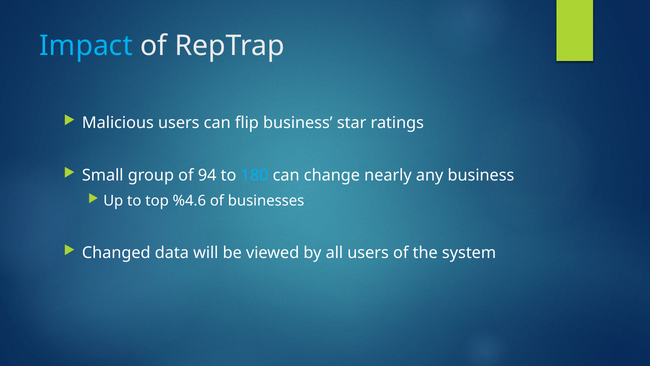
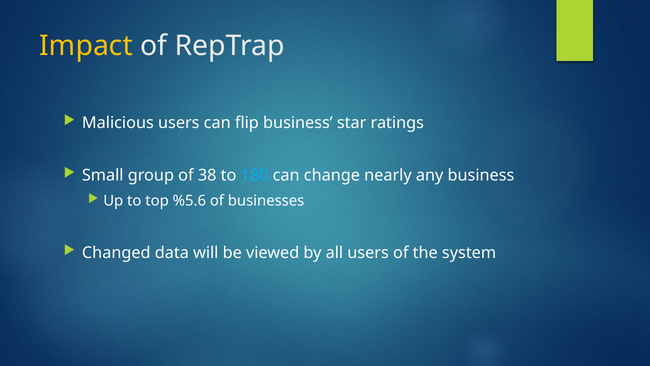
Impact colour: light blue -> yellow
94: 94 -> 38
%4.6: %4.6 -> %5.6
